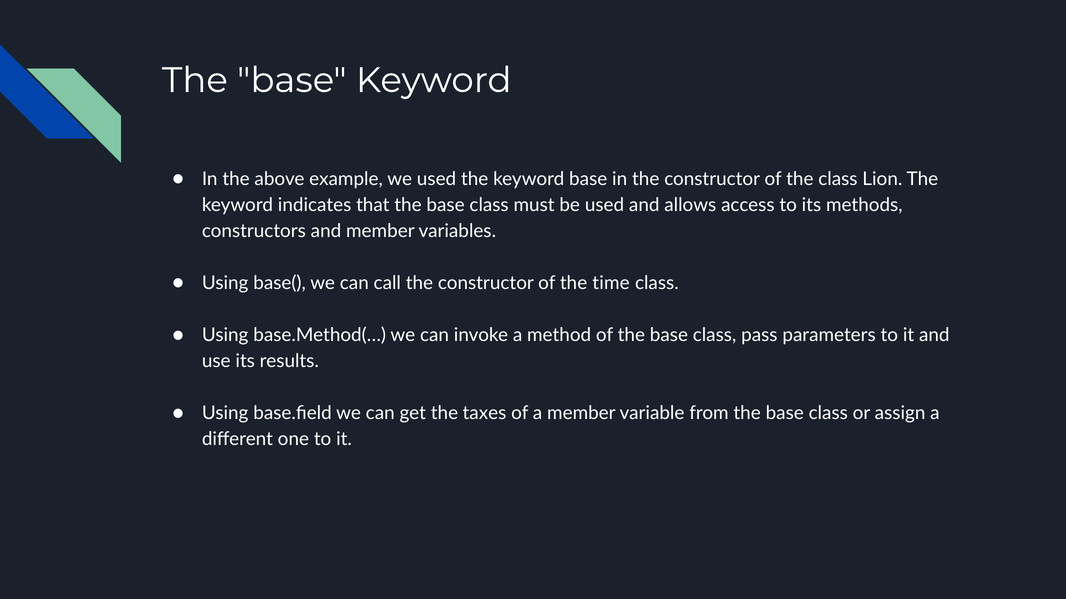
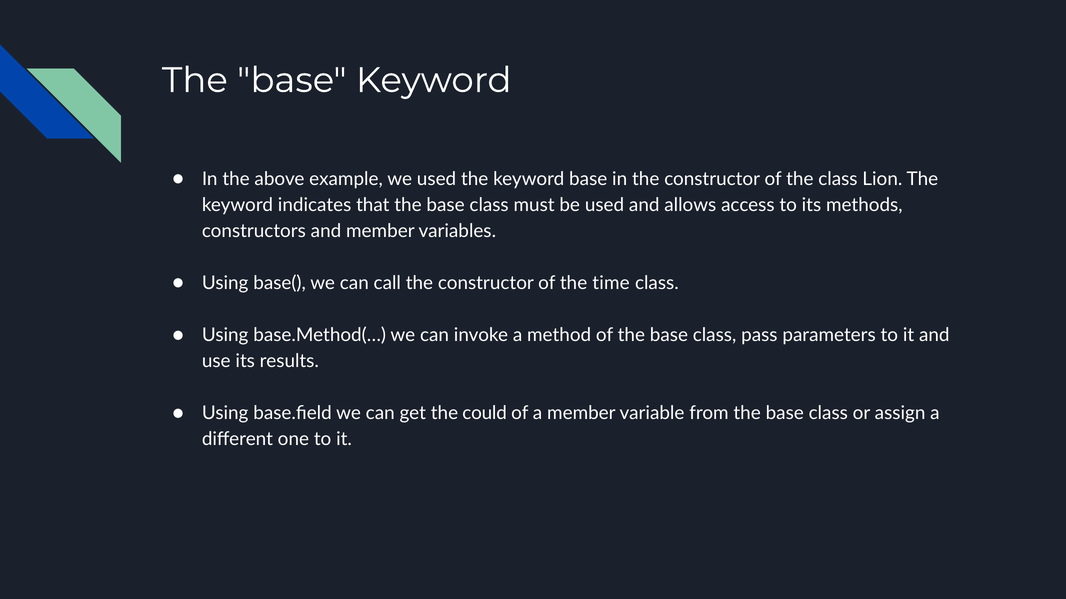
taxes: taxes -> could
